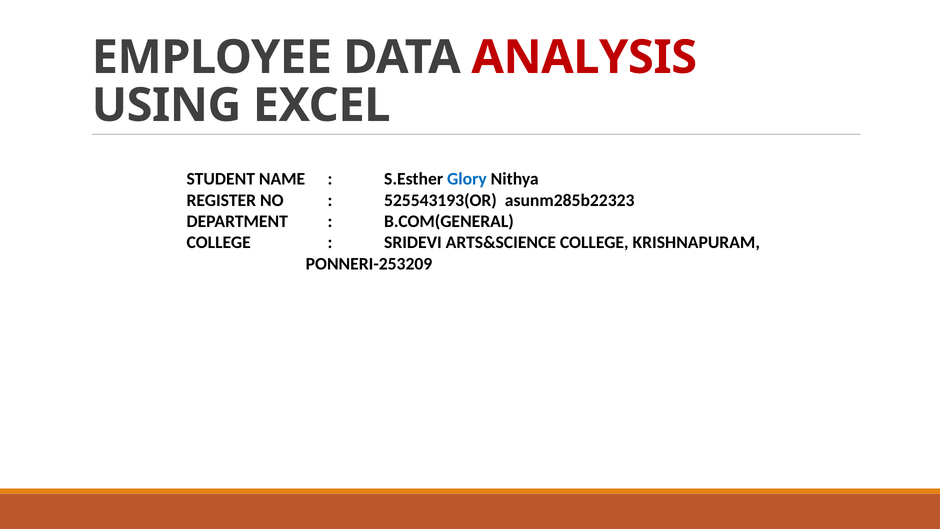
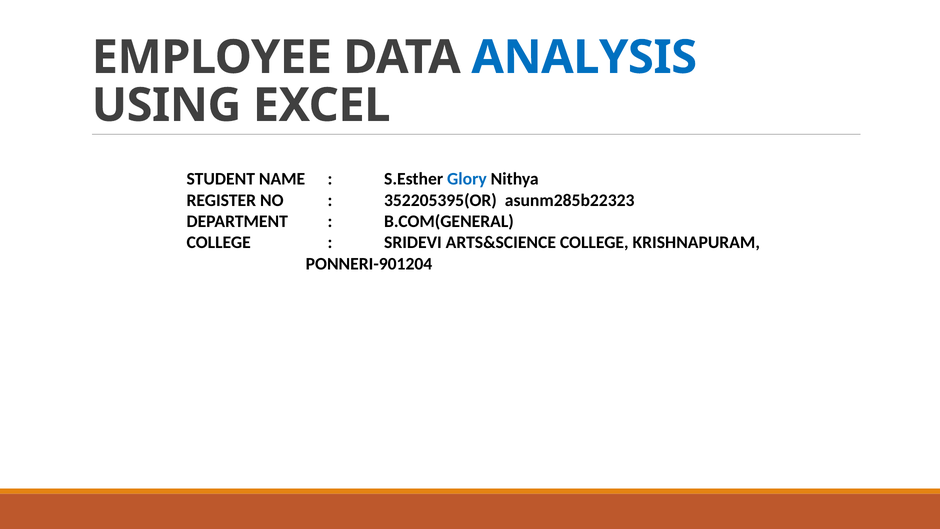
ANALYSIS colour: red -> blue
525543193(OR: 525543193(OR -> 352205395(OR
PONNERI-253209: PONNERI-253209 -> PONNERI-901204
